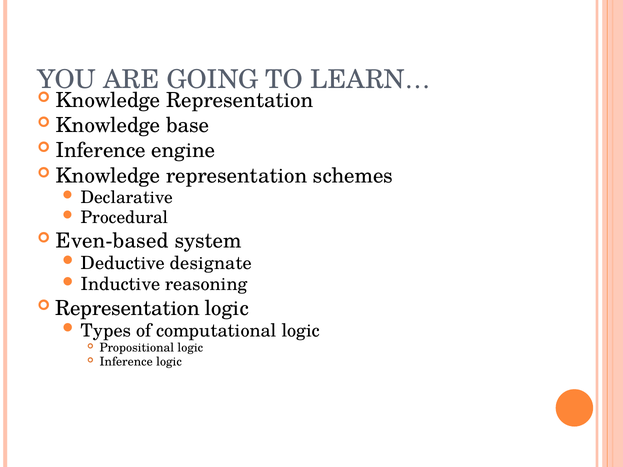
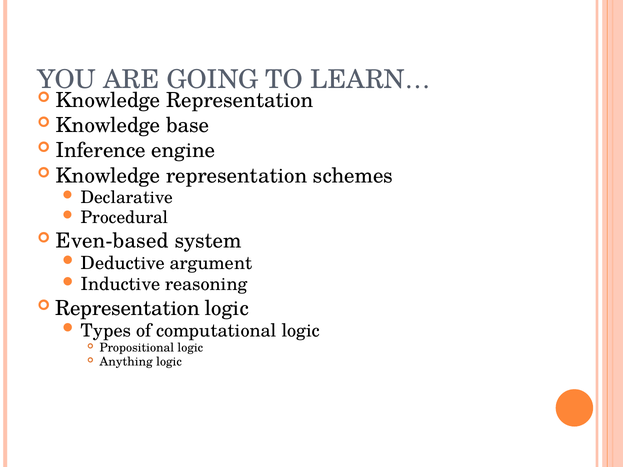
designate: designate -> argument
Inference at (126, 362): Inference -> Anything
